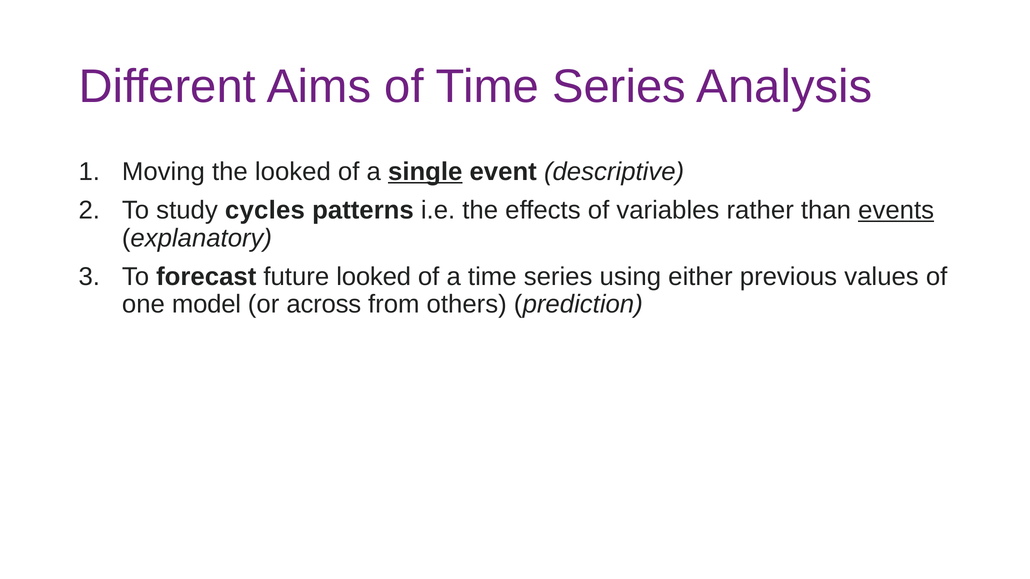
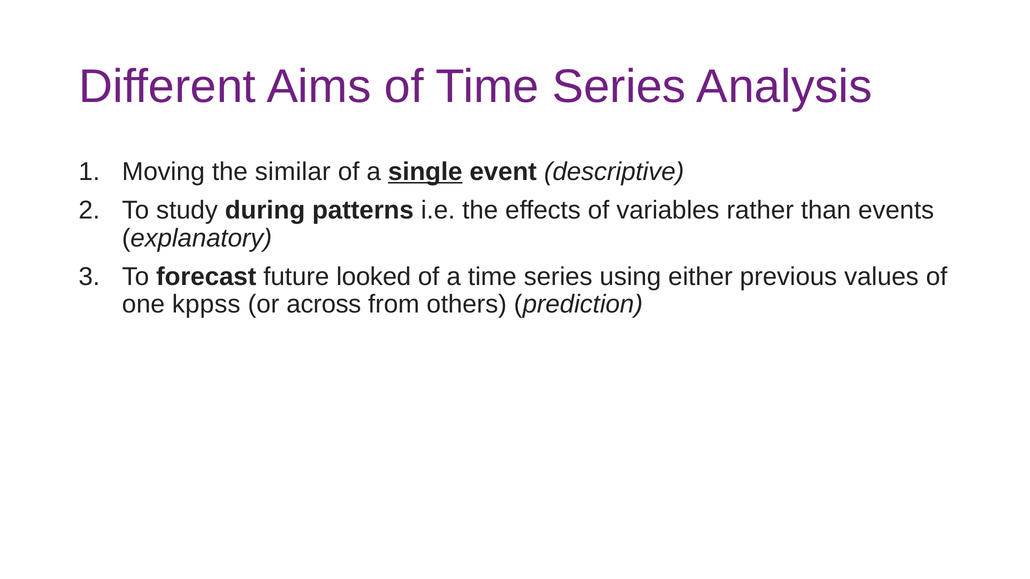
the looked: looked -> similar
cycles: cycles -> during
events underline: present -> none
model: model -> kppss
